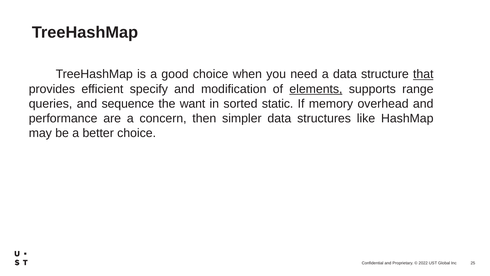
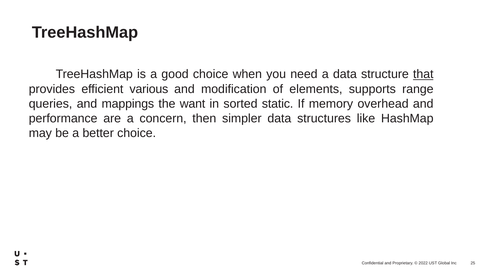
specify: specify -> various
elements underline: present -> none
sequence: sequence -> mappings
